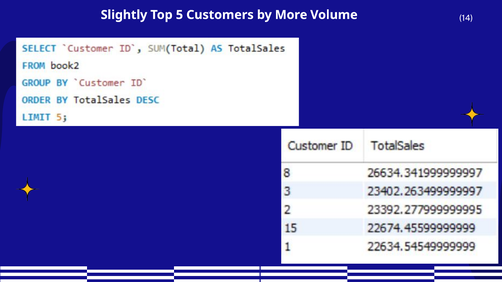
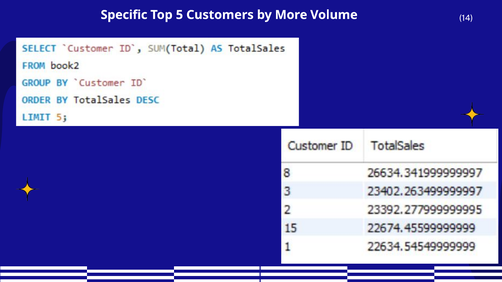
Slightly: Slightly -> Specific
